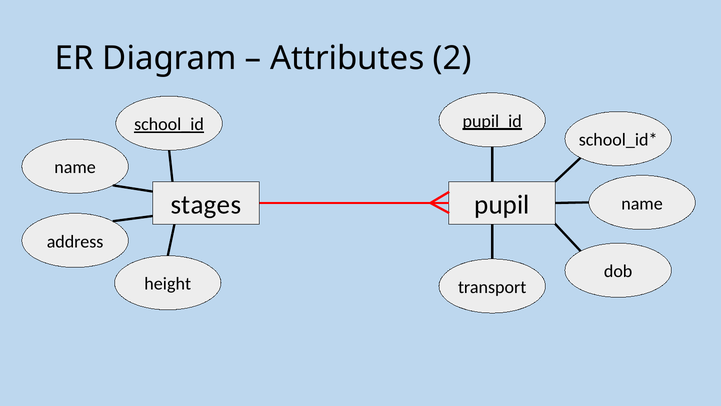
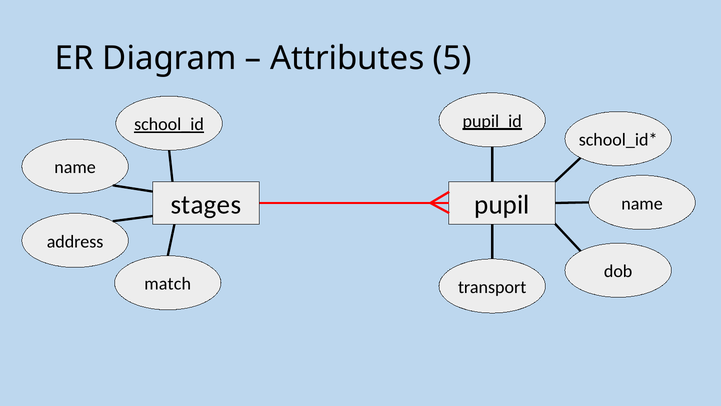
2: 2 -> 5
height: height -> match
